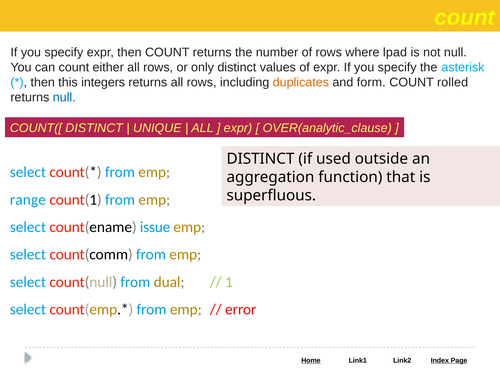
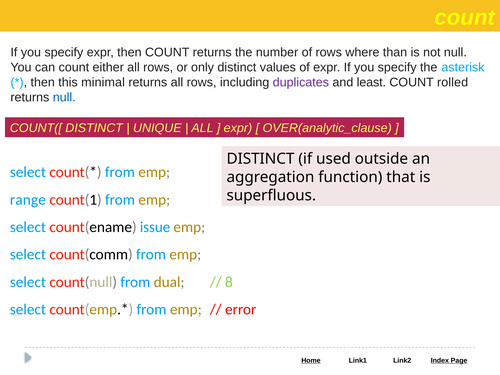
lpad: lpad -> than
integers: integers -> minimal
duplicates colour: orange -> purple
form: form -> least
1: 1 -> 8
